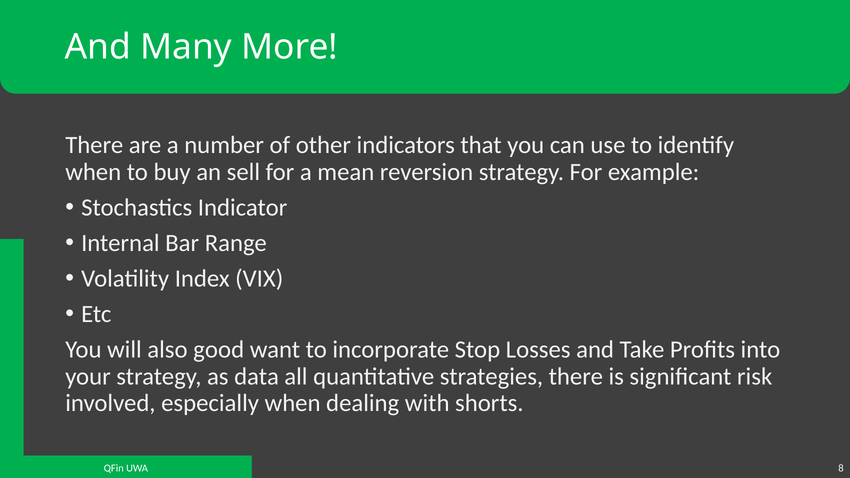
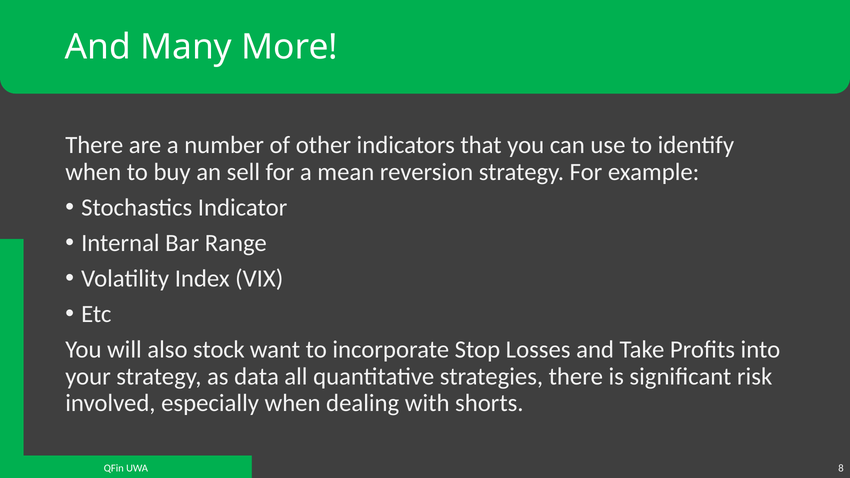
good: good -> stock
